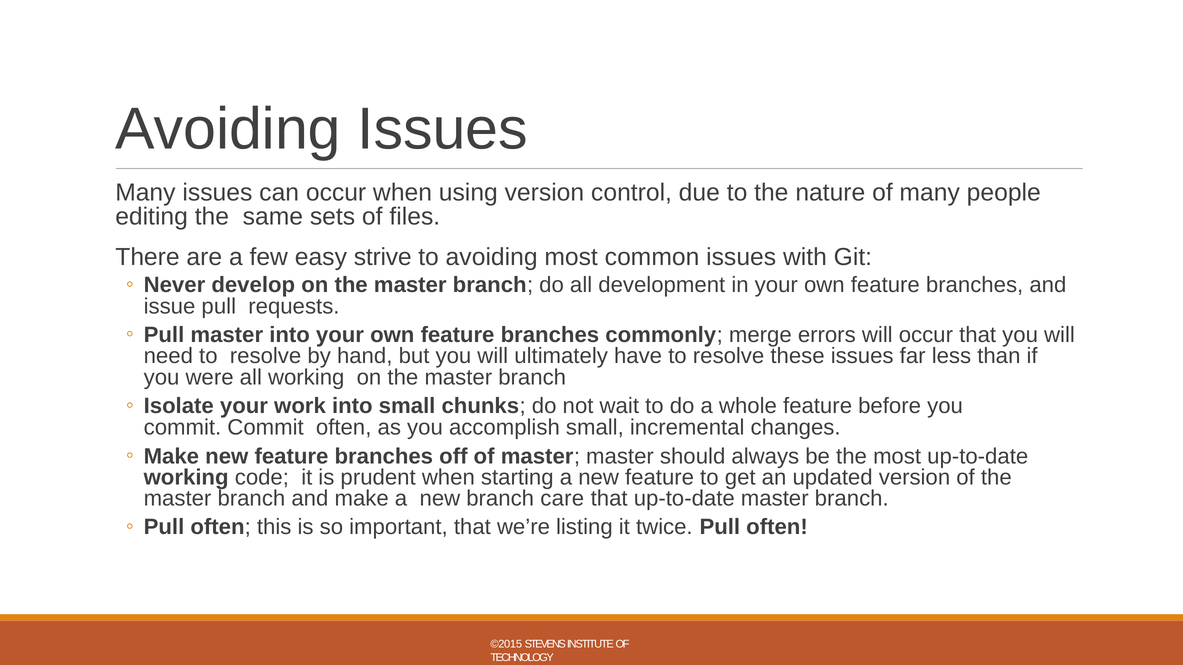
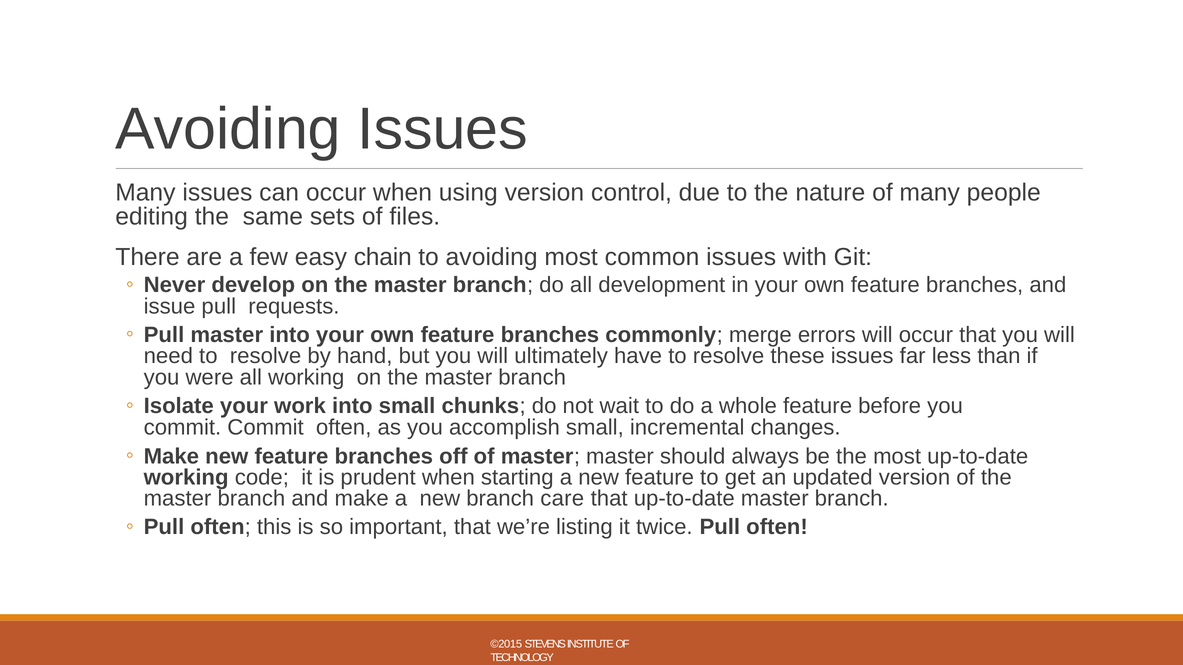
strive: strive -> chain
